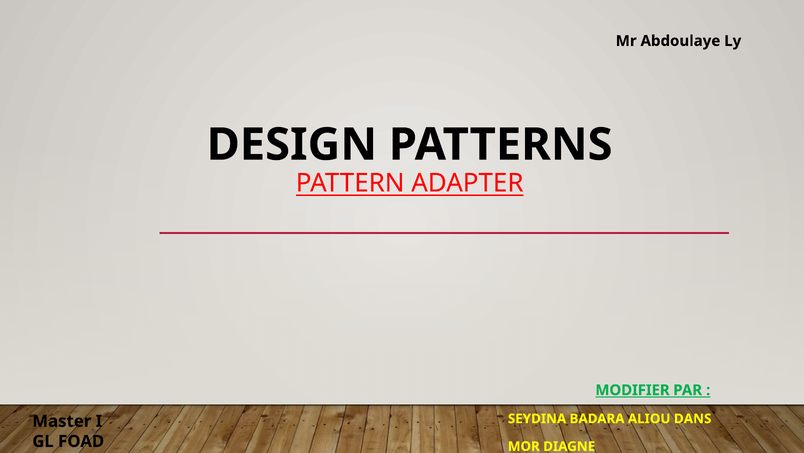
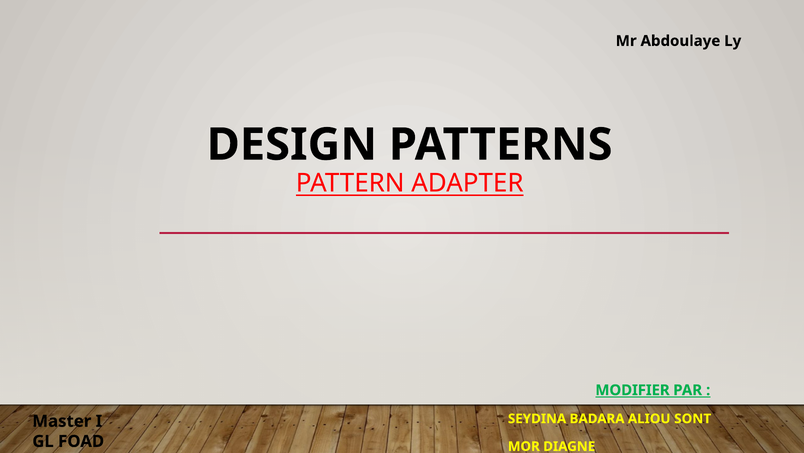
DANS: DANS -> SONT
